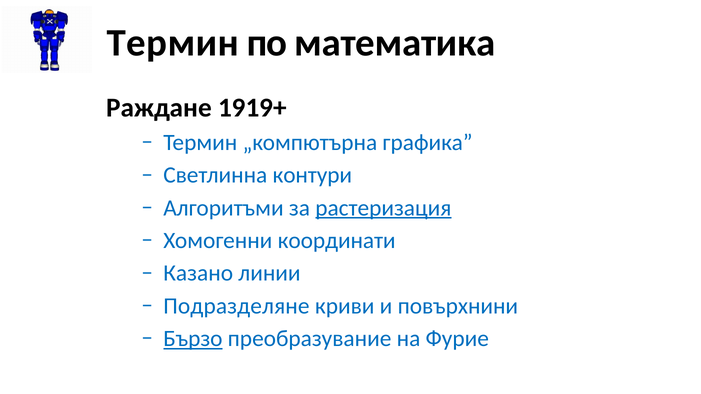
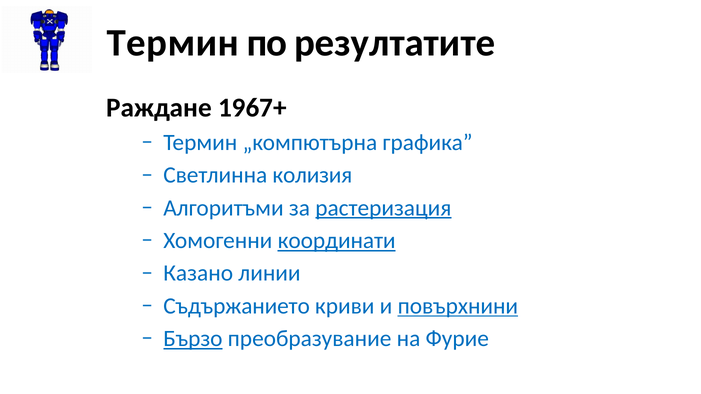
математика: математика -> резултатите
1919+: 1919+ -> 1967+
контури: контури -> колизия
координати underline: none -> present
Подразделяне: Подразделяне -> Съдържанието
повърхнини underline: none -> present
